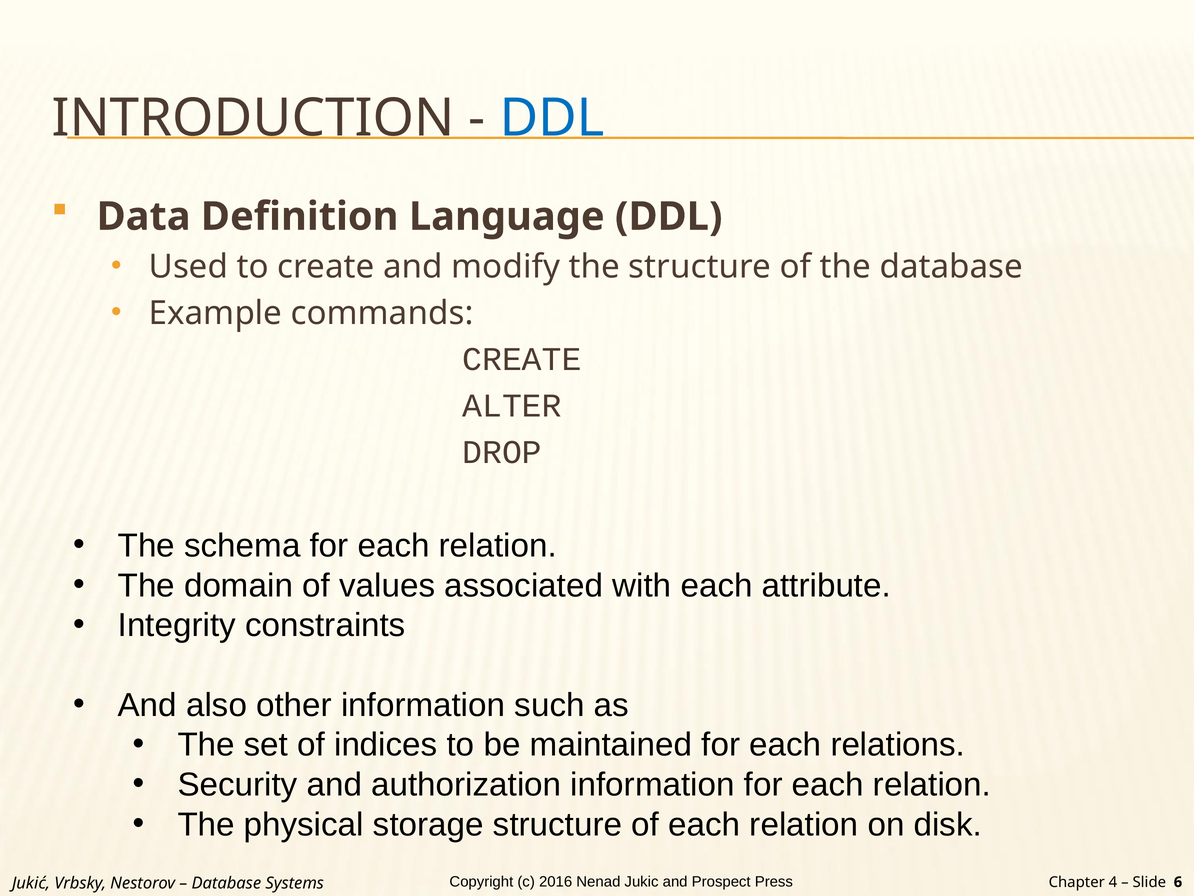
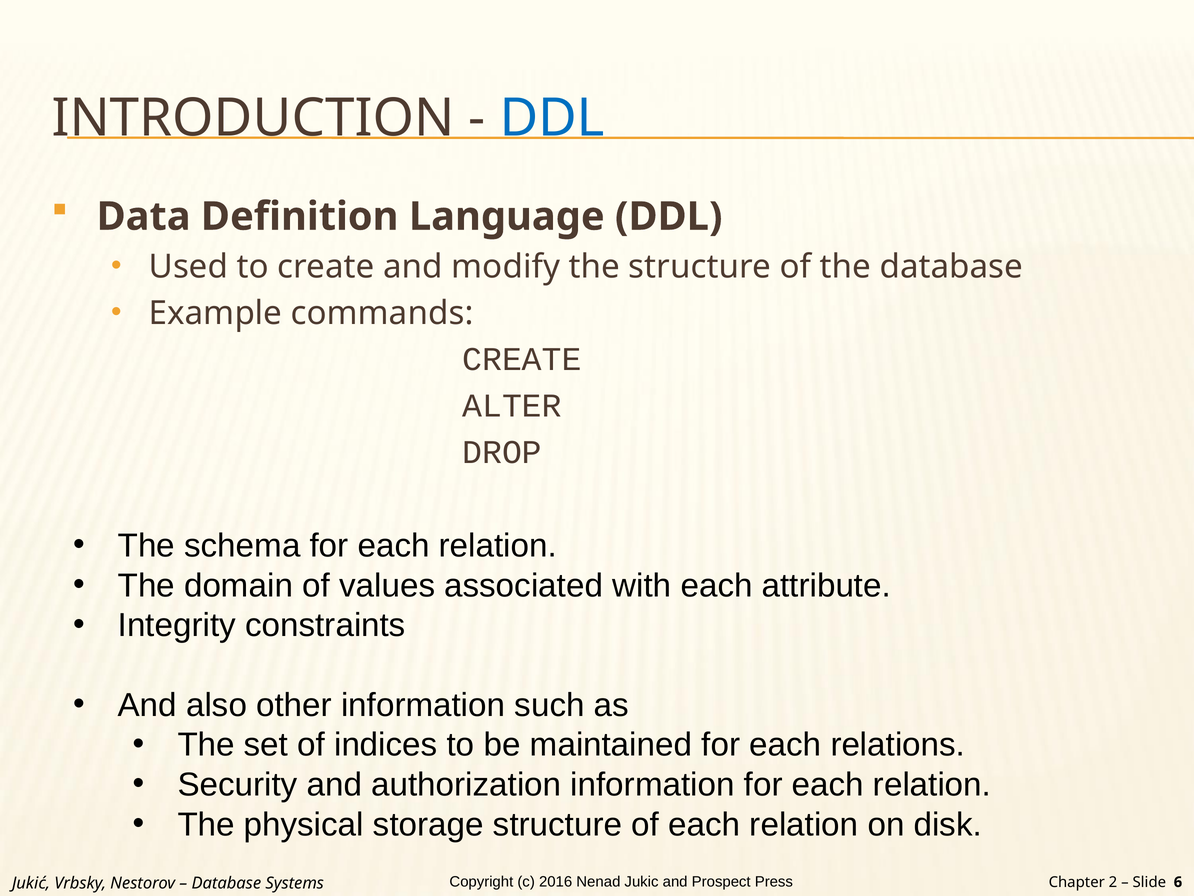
4: 4 -> 2
